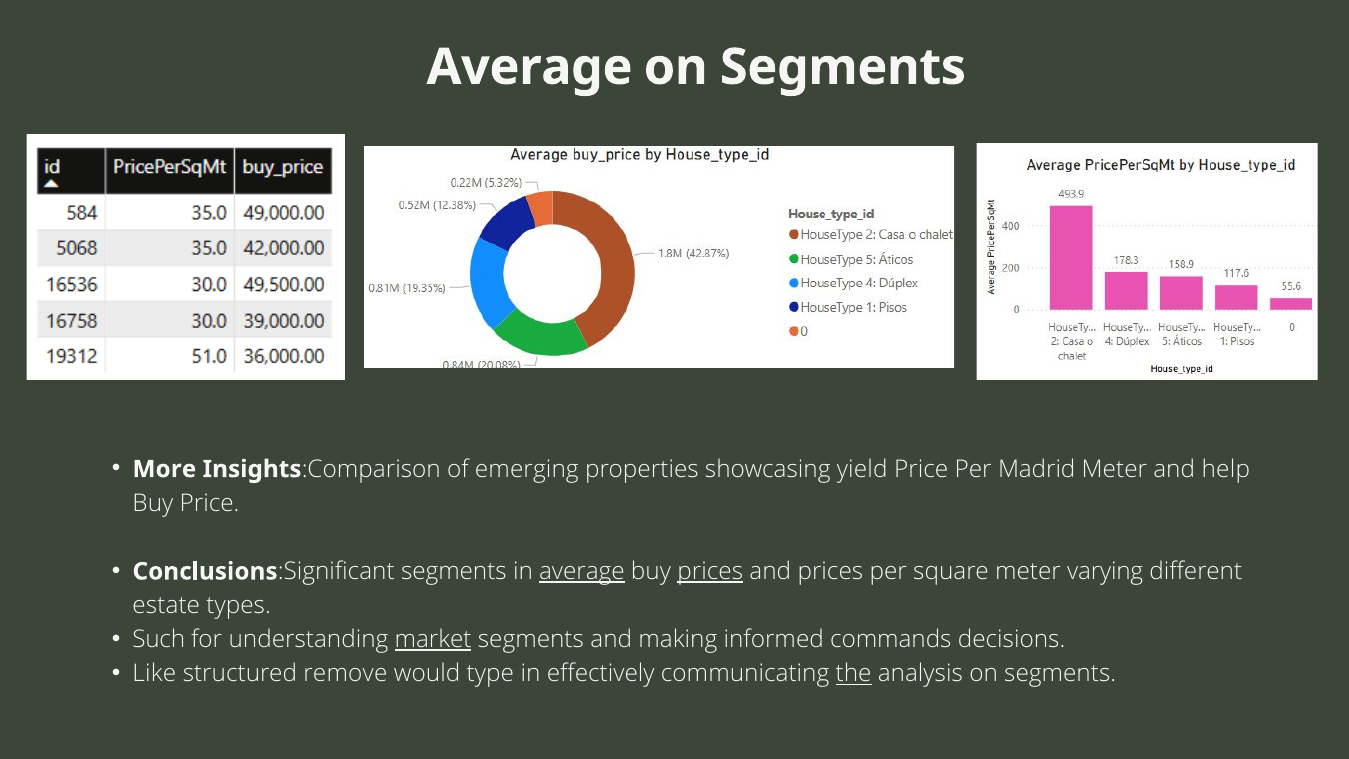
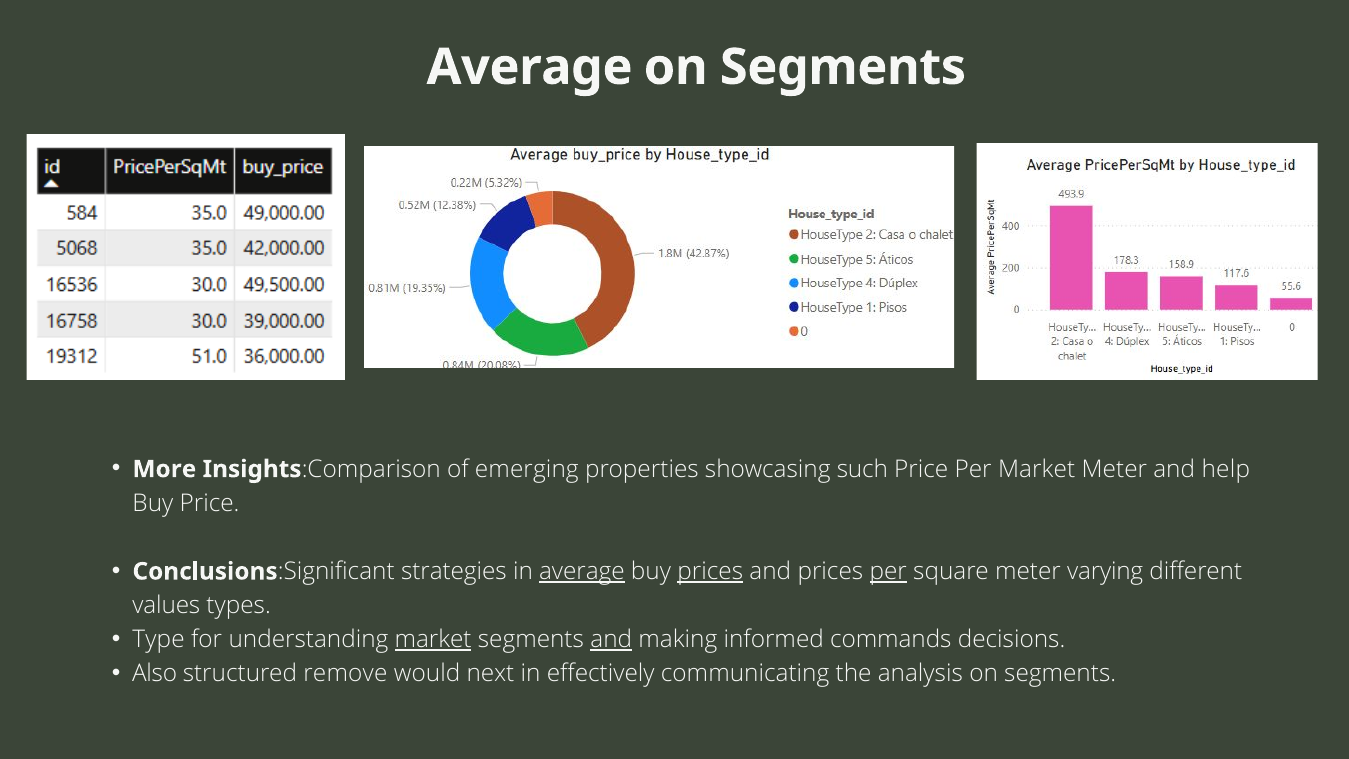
yield: yield -> such
Per Madrid: Madrid -> Market
segments at (454, 571): segments -> strategies
per at (888, 571) underline: none -> present
estate: estate -> values
Such: Such -> Type
and at (611, 640) underline: none -> present
Like: Like -> Also
type: type -> next
the underline: present -> none
